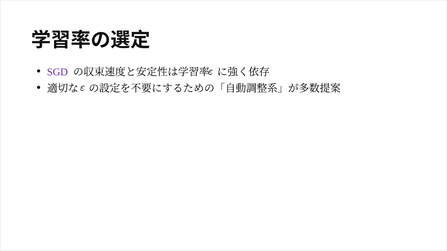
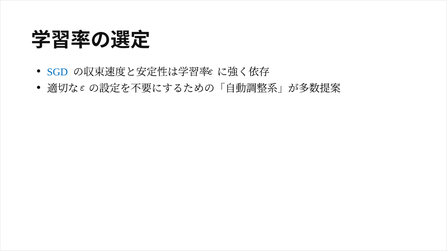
SGD colour: purple -> blue
